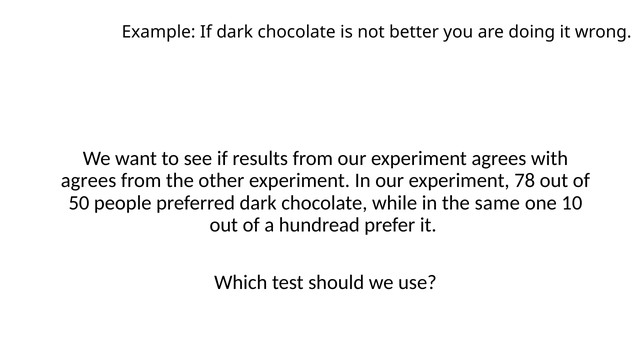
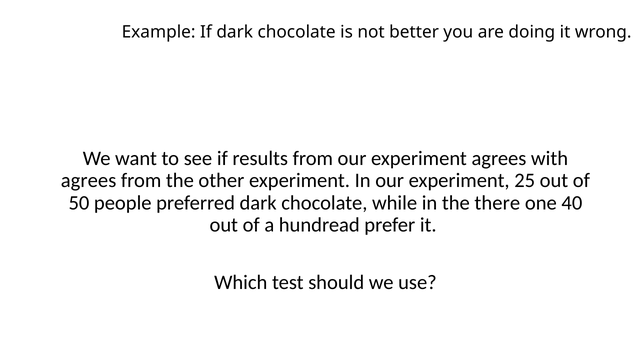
78: 78 -> 25
same: same -> there
10: 10 -> 40
